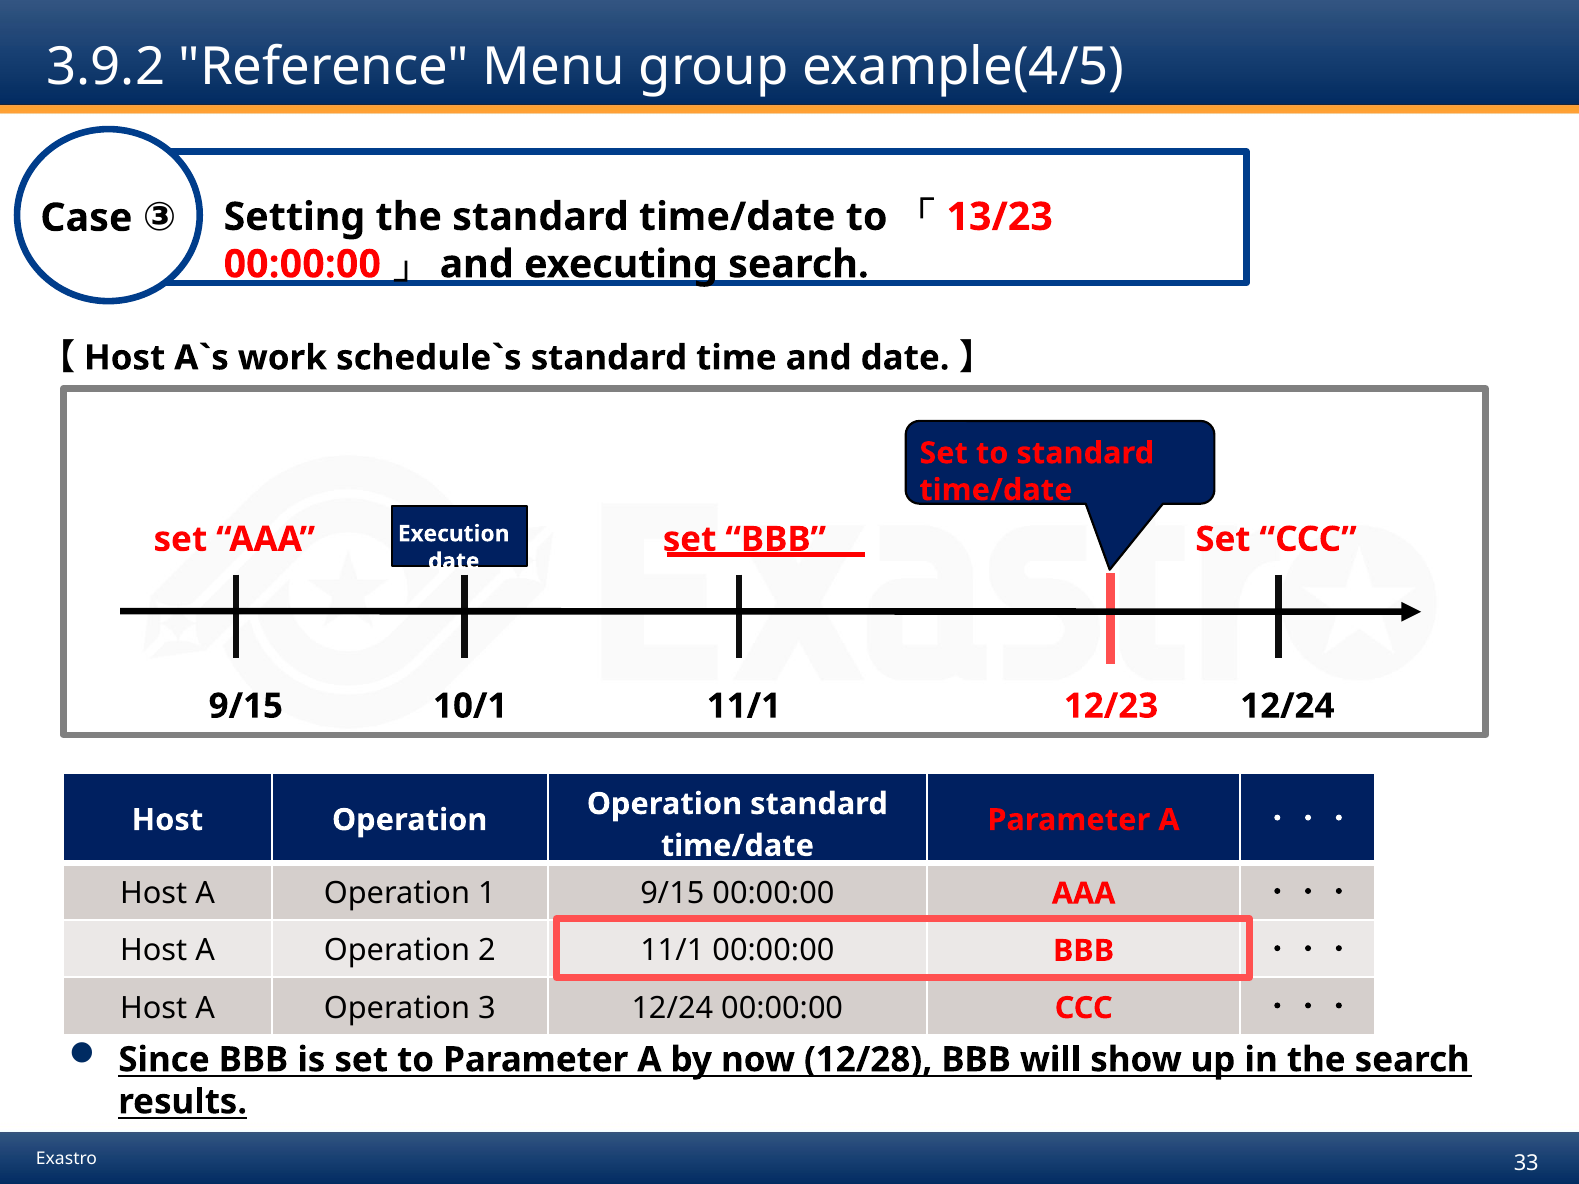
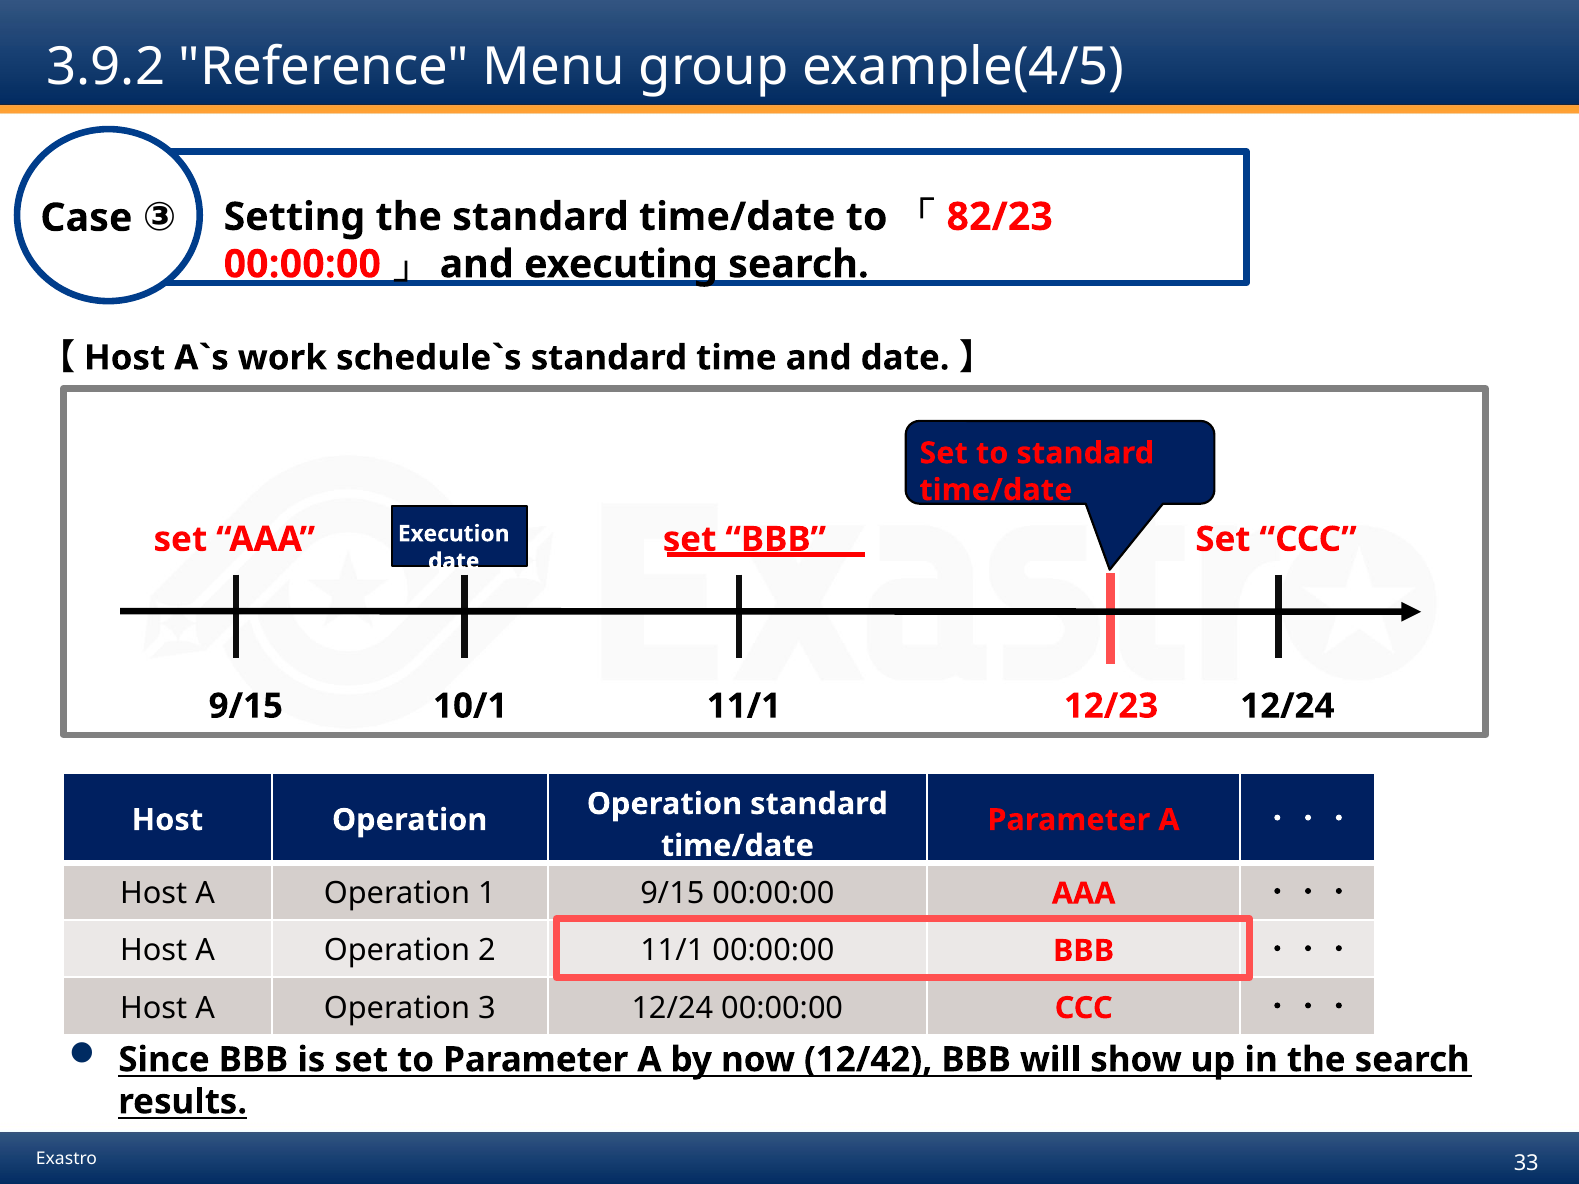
13/23: 13/23 -> 82/23
12/28: 12/28 -> 12/42
